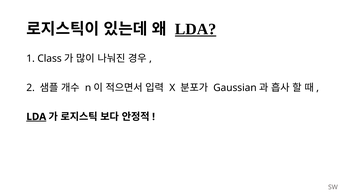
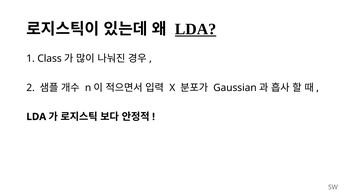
LDA at (36, 117) underline: present -> none
